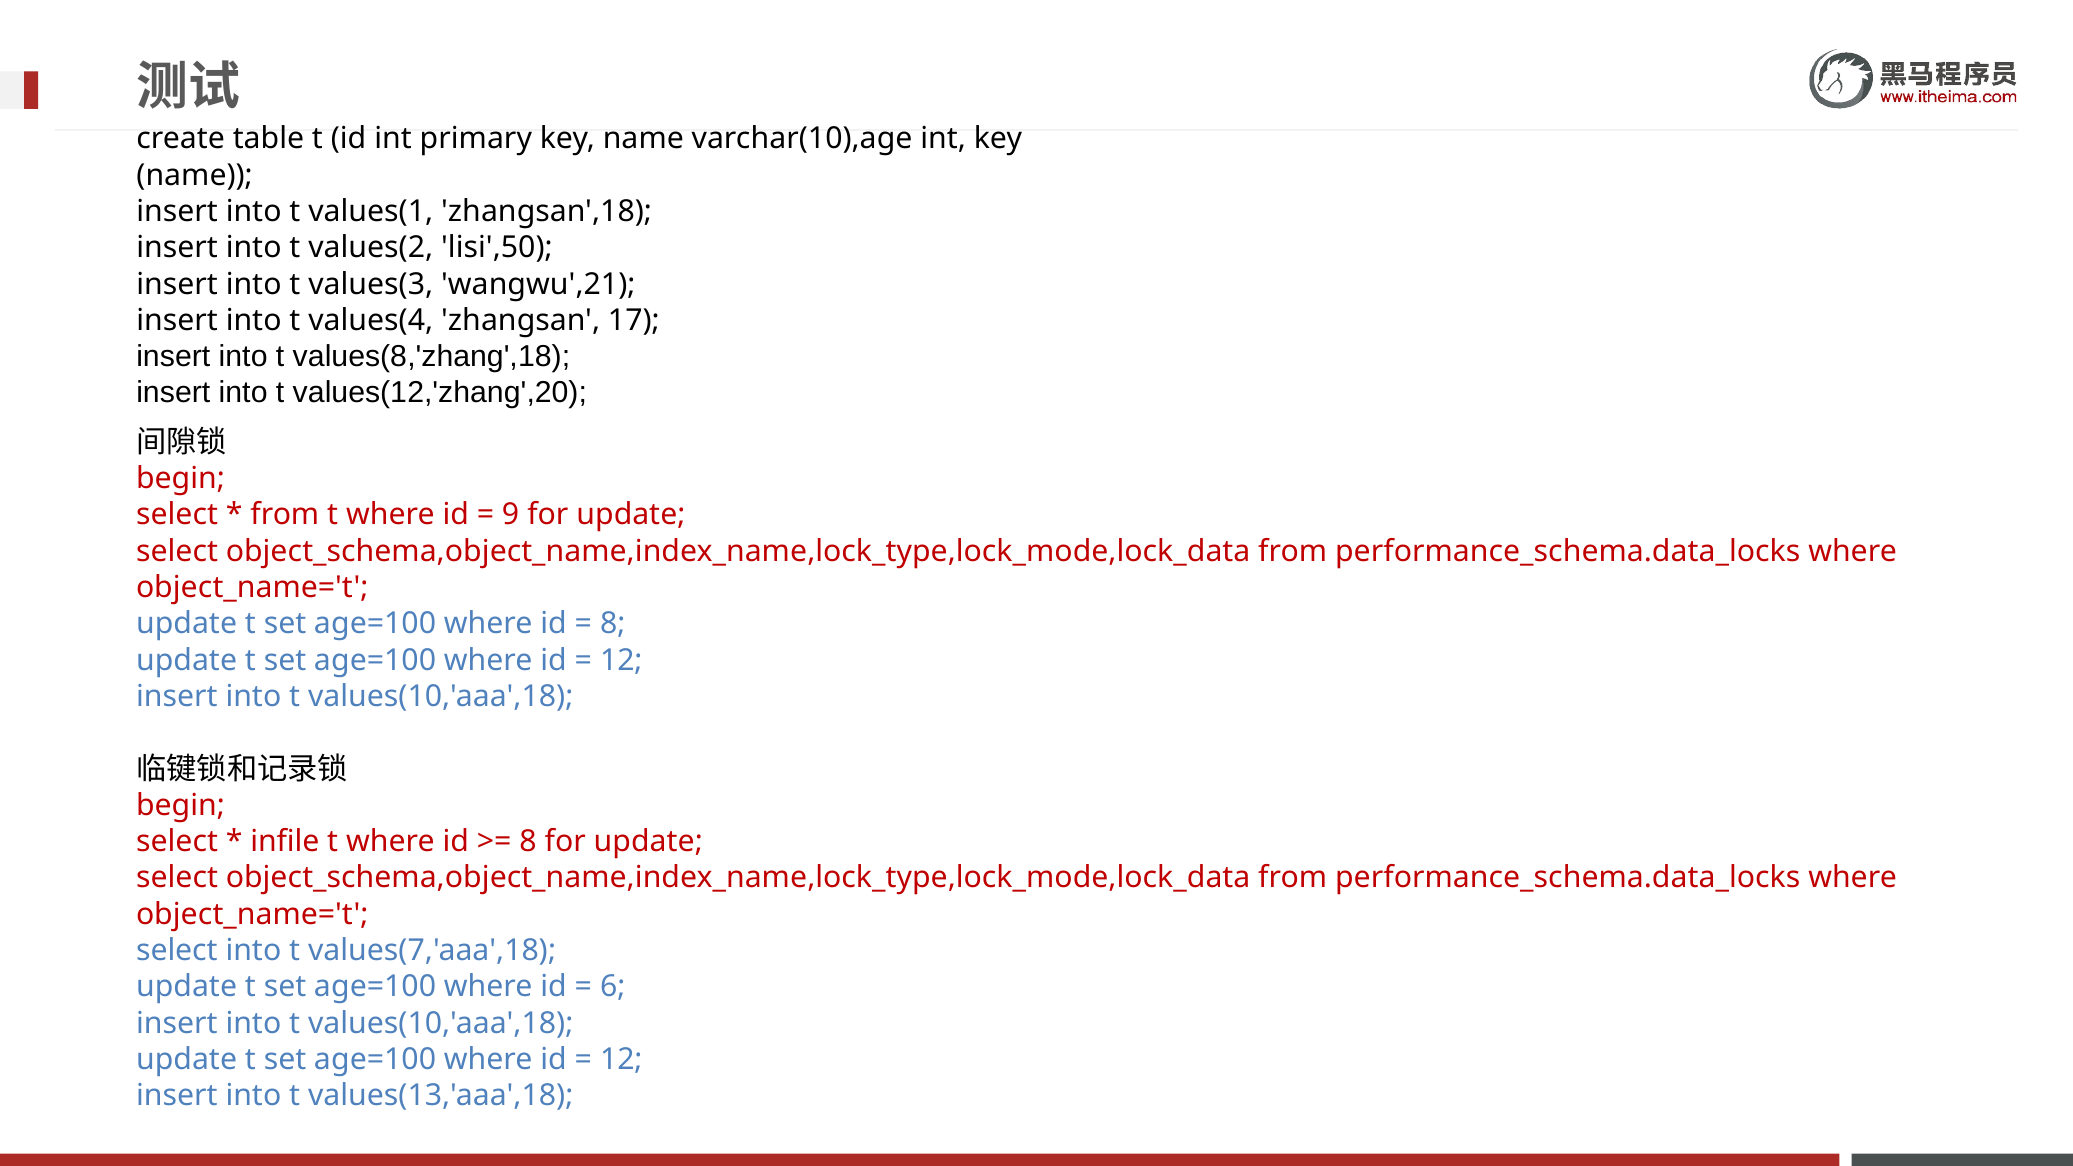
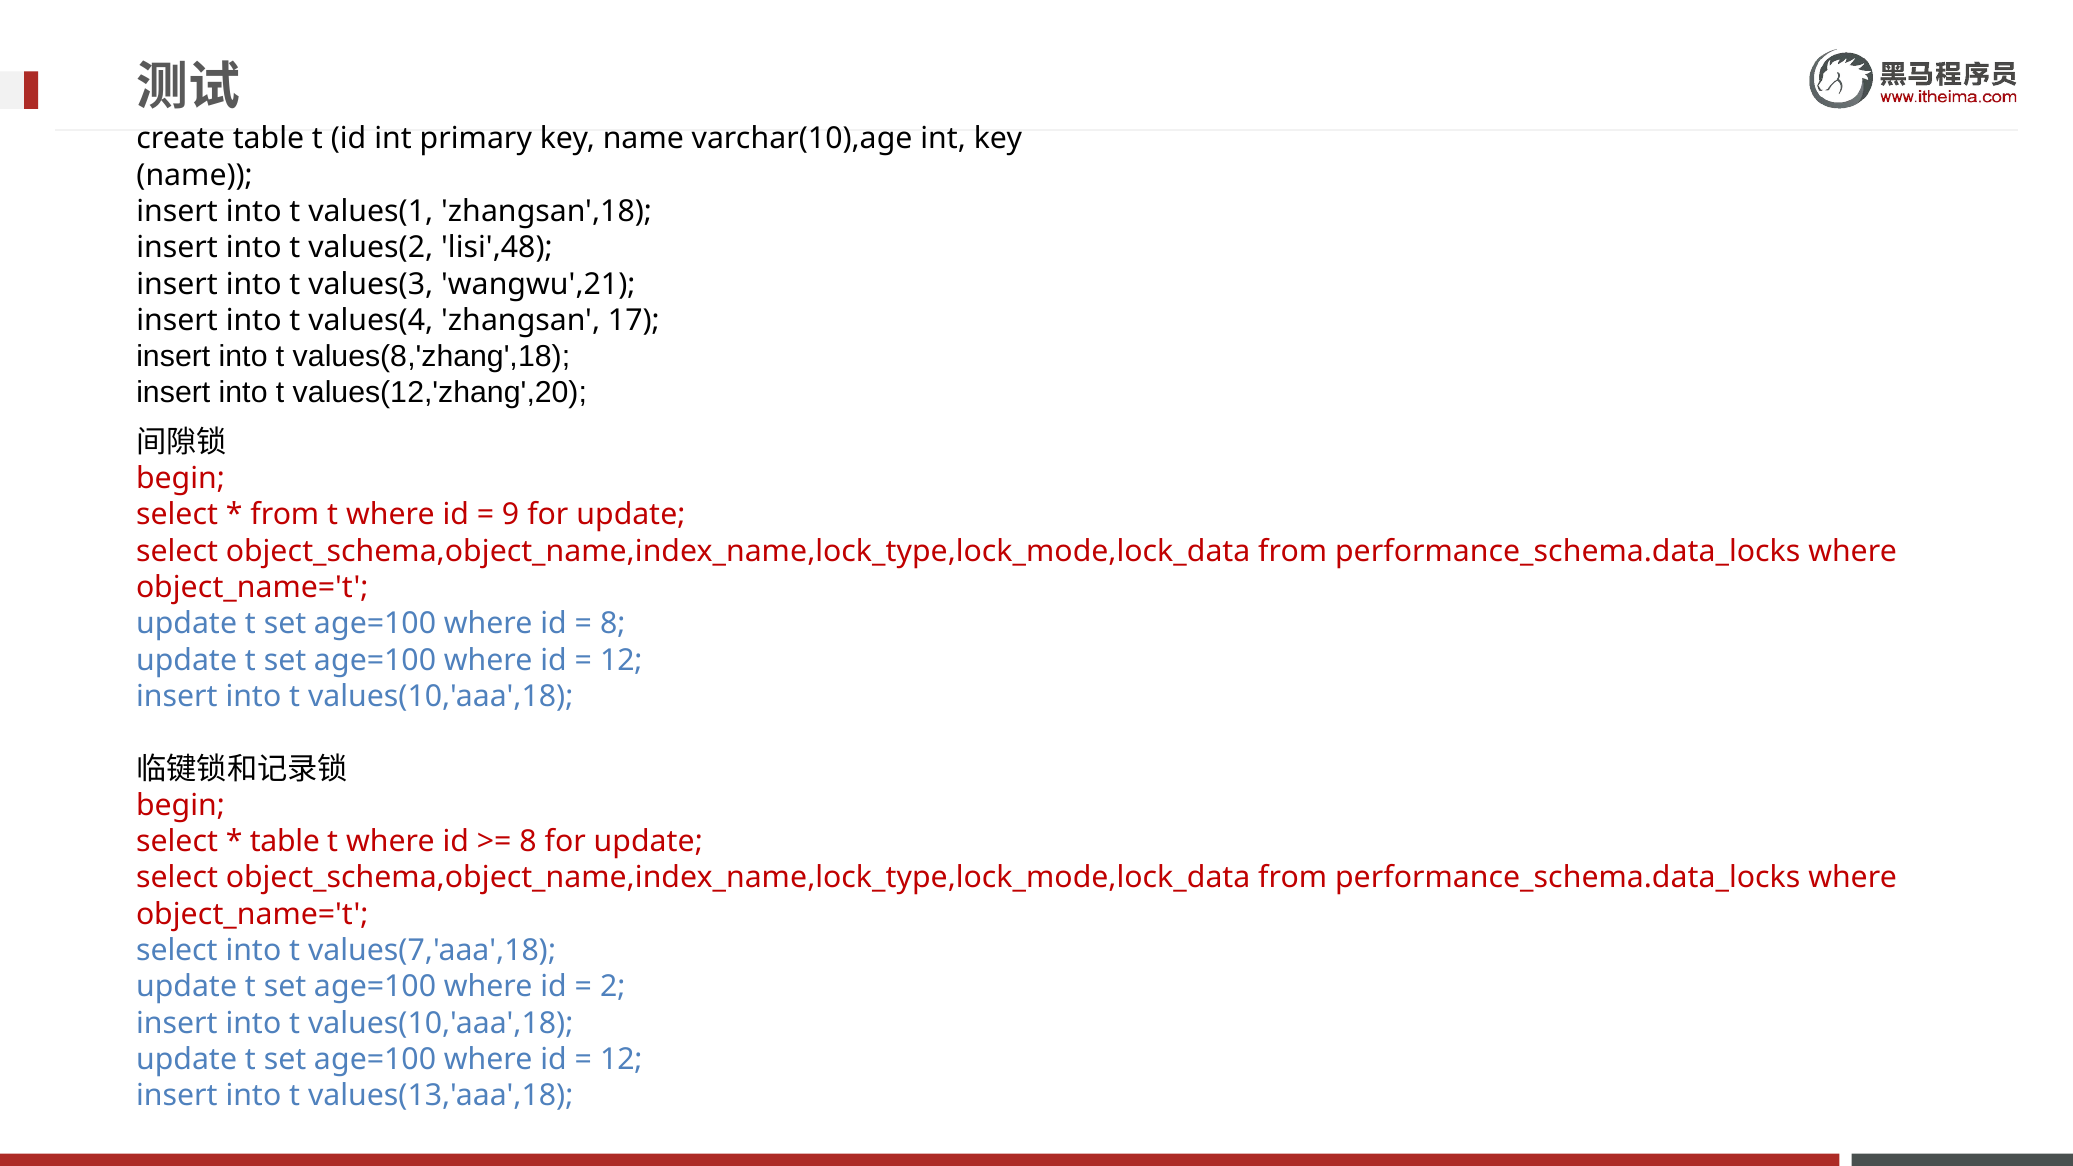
lisi',50: lisi',50 -> lisi',48
infile at (285, 842): infile -> table
6: 6 -> 2
